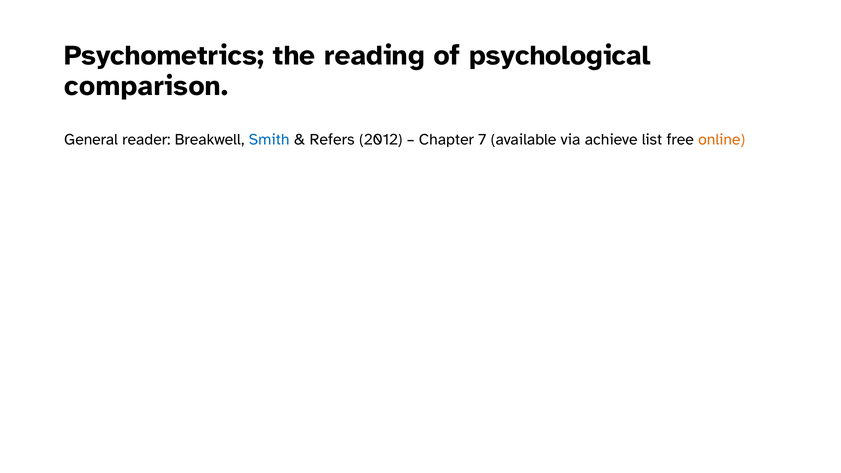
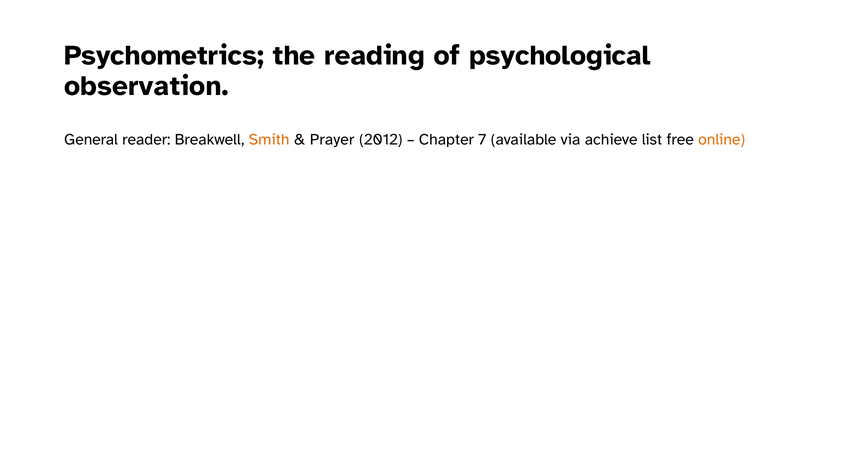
comparison: comparison -> observation
Smith colour: blue -> orange
Refers: Refers -> Prayer
